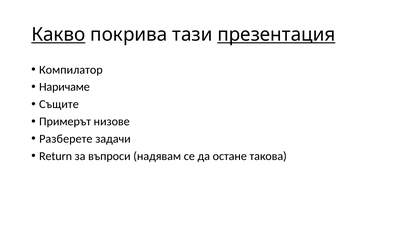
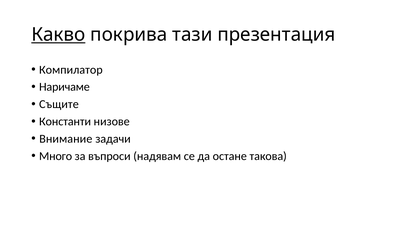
презентация underline: present -> none
Примерът: Примерът -> Константи
Разберете: Разберете -> Внимание
Return: Return -> Много
